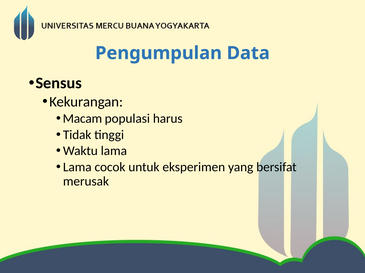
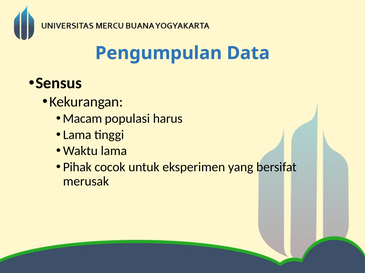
Tidak at (77, 135): Tidak -> Lama
Lama at (77, 167): Lama -> Pihak
